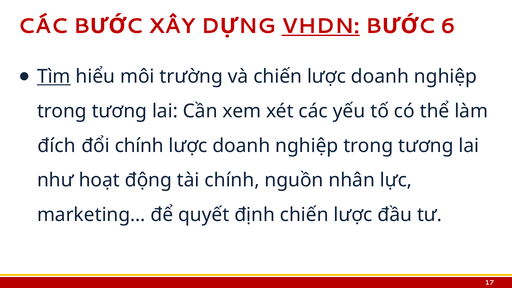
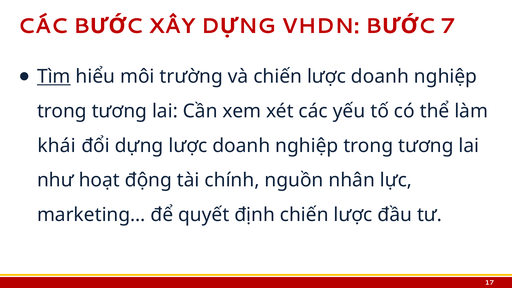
VHDN underline: present -> none
6: 6 -> 7
đích: đích -> khái
đổi chính: chính -> dựng
